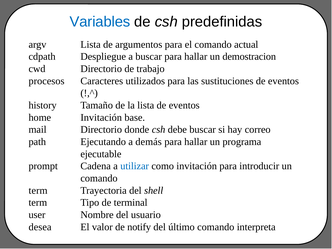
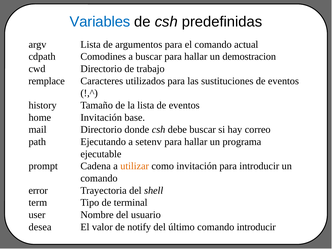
Despliegue: Despliegue -> Comodines
procesos: procesos -> remplace
demás: demás -> setenv
utilizar colour: blue -> orange
term at (38, 190): term -> error
comando interpreta: interpreta -> introducir
